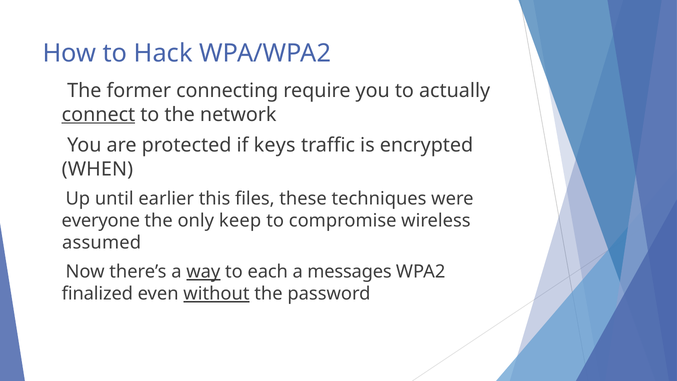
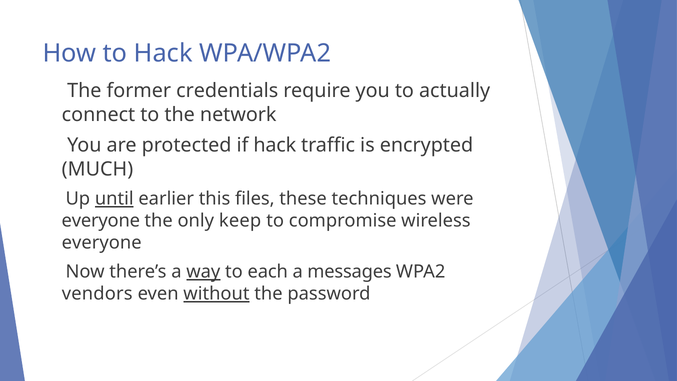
connecting: connecting -> credentials
connect underline: present -> none
if keys: keys -> hack
WHEN: WHEN -> MUCH
until underline: none -> present
assumed at (102, 243): assumed -> everyone
finalized: finalized -> vendors
